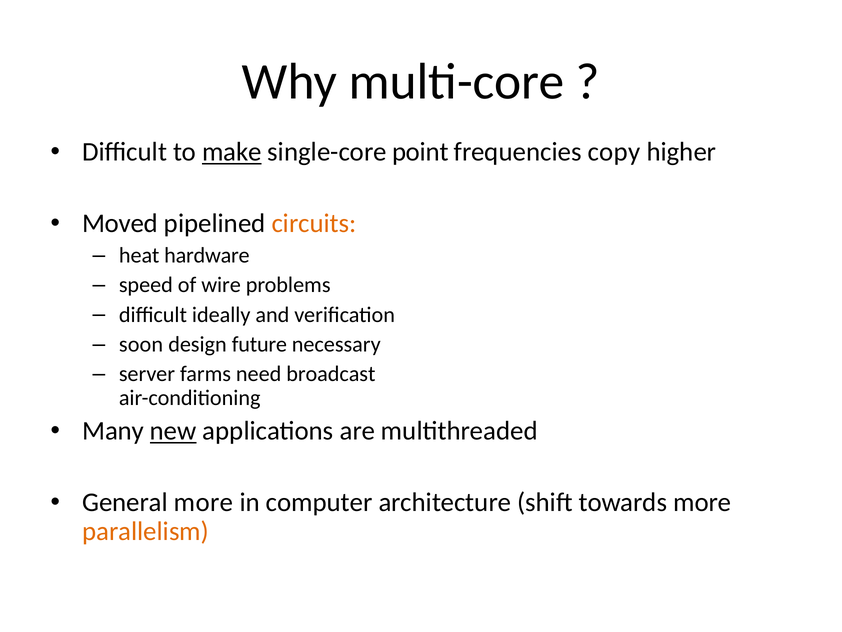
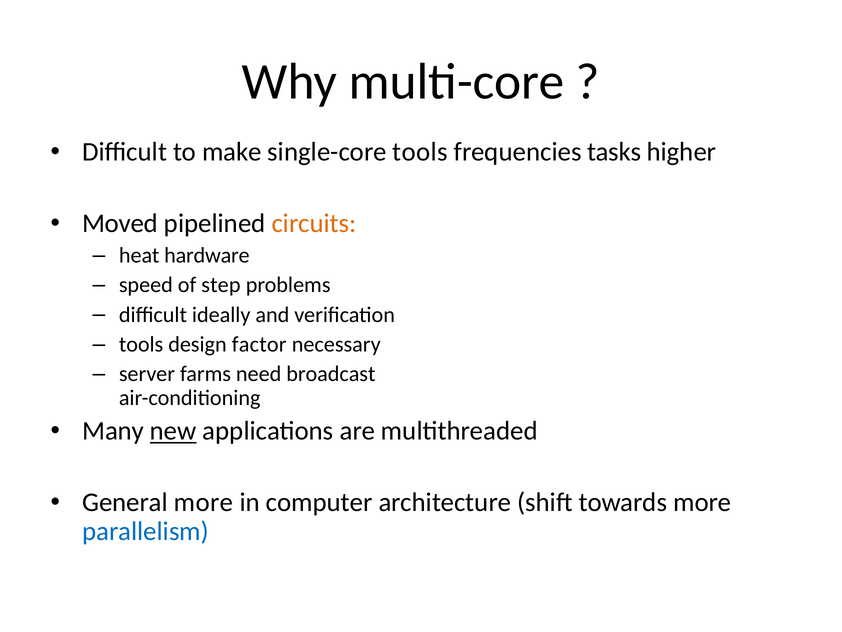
make underline: present -> none
single-core point: point -> tools
copy: copy -> tasks
wire: wire -> step
soon at (141, 344): soon -> tools
future: future -> factor
parallelism colour: orange -> blue
